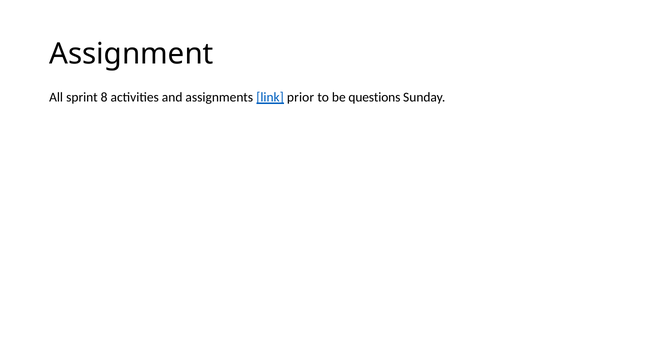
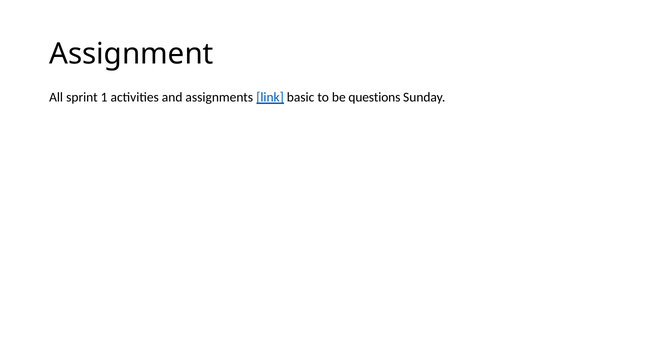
8: 8 -> 1
prior: prior -> basic
